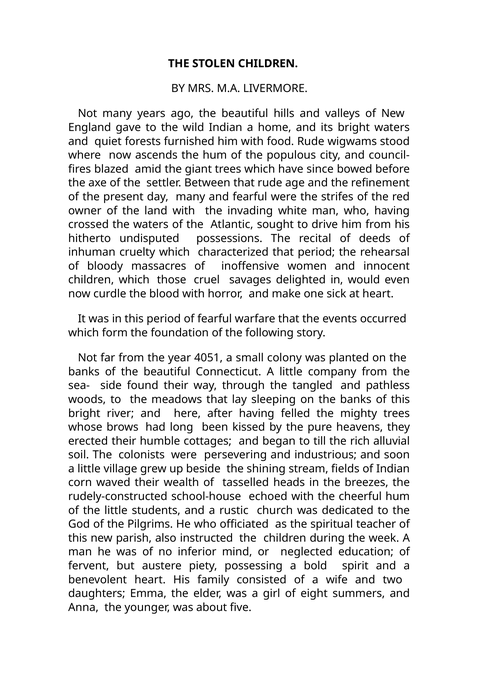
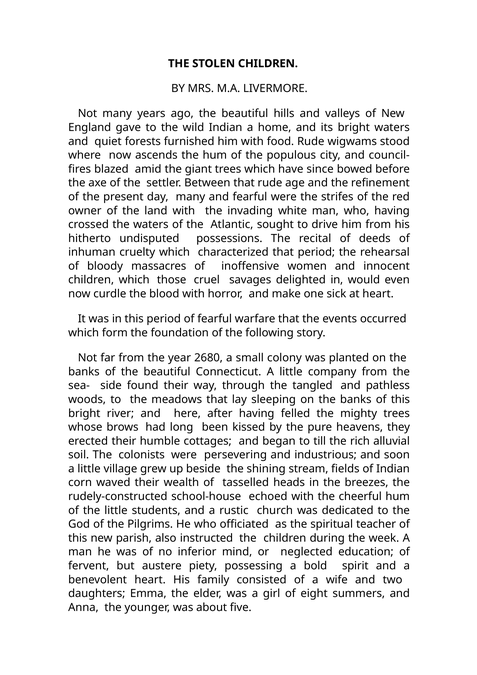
4051: 4051 -> 2680
